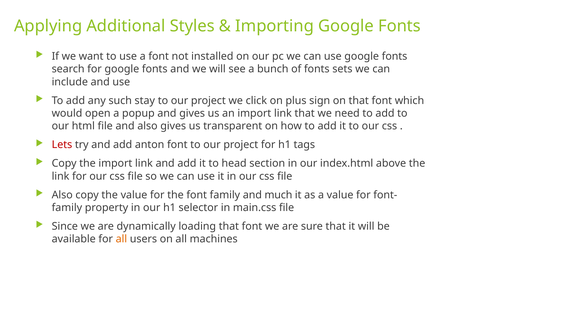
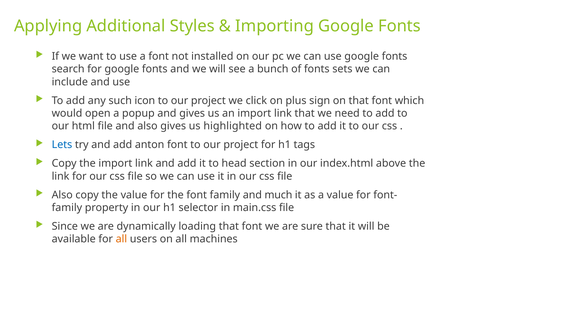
stay: stay -> icon
transparent: transparent -> highlighted
Lets colour: red -> blue
